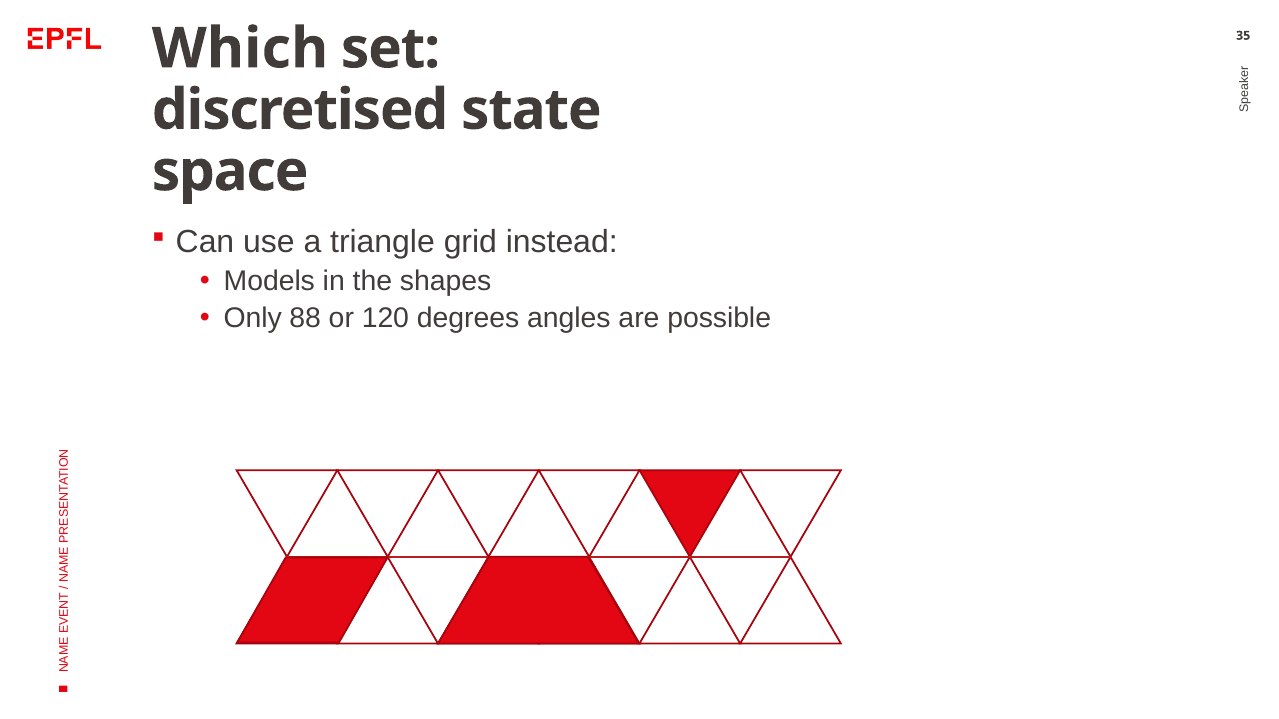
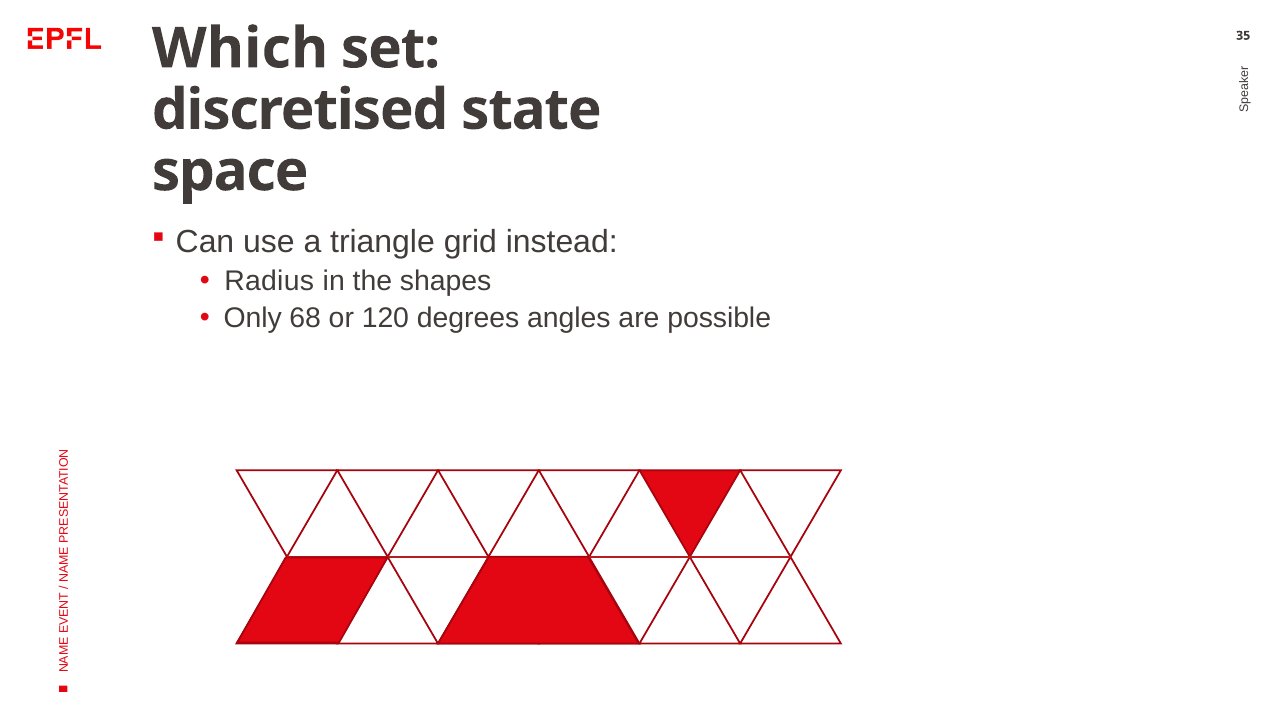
Models: Models -> Radius
88: 88 -> 68
